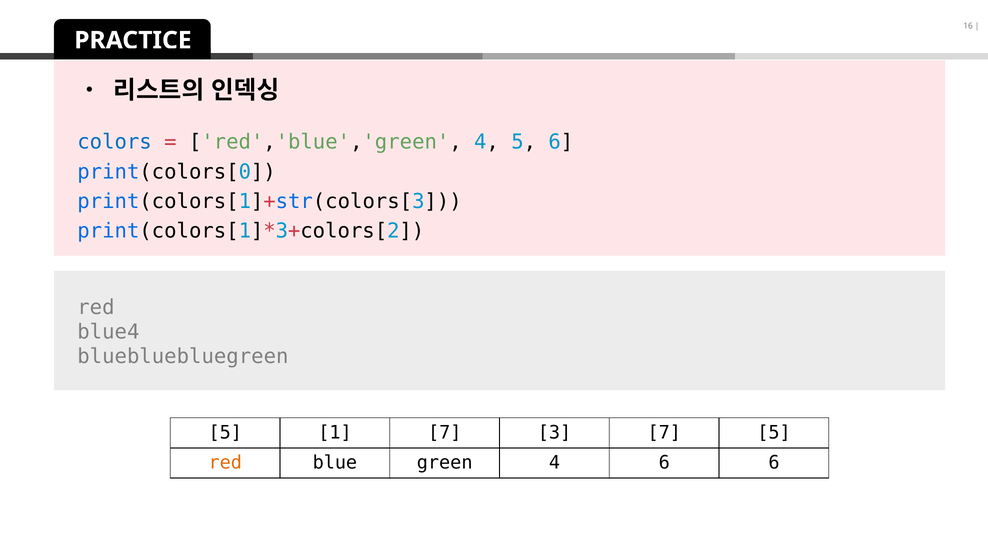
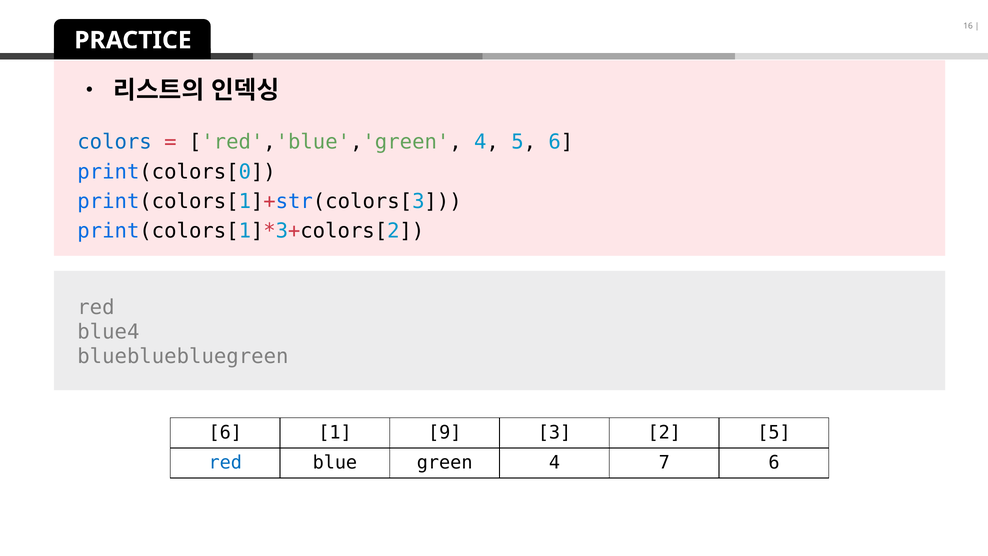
5 at (225, 432): 5 -> 6
1 7: 7 -> 9
3 7: 7 -> 2
red at (225, 462) colour: orange -> blue
4 6: 6 -> 7
